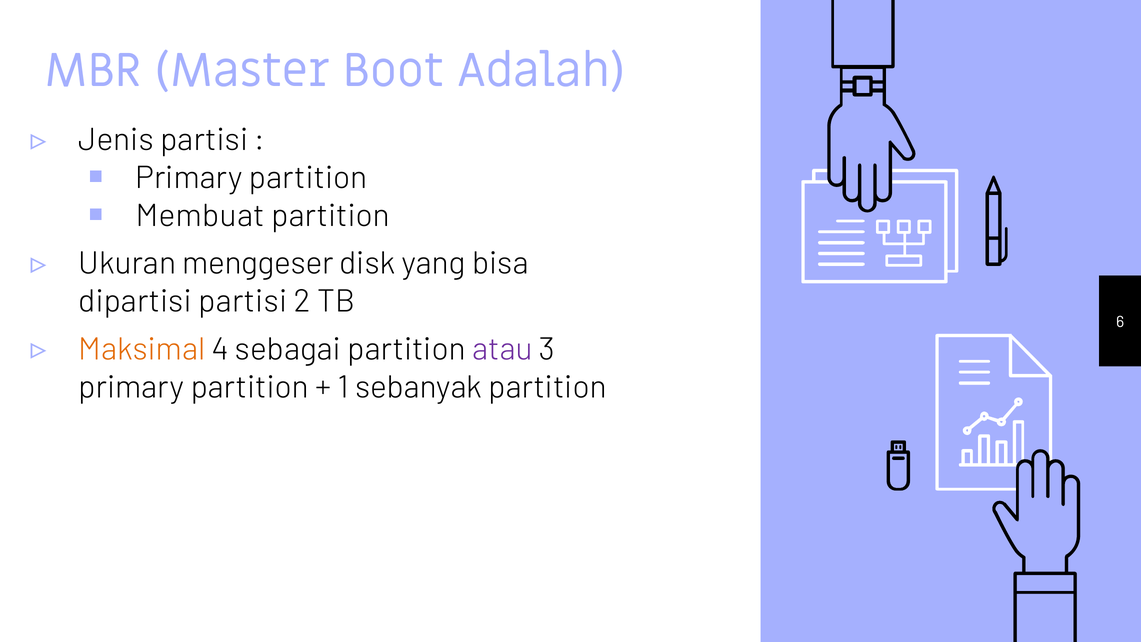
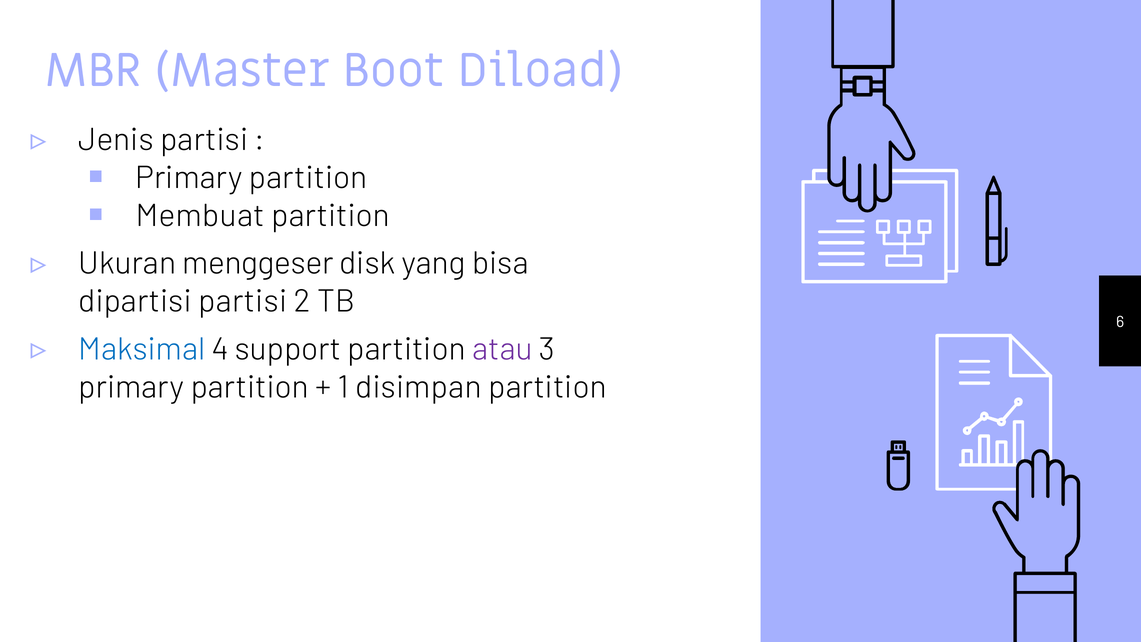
Adalah: Adalah -> Diload
Maksimal colour: orange -> blue
sebagai: sebagai -> support
sebanyak: sebanyak -> disimpan
